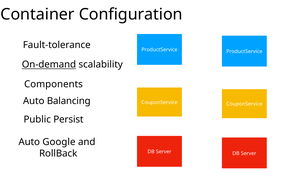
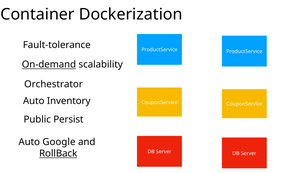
Configuration: Configuration -> Dockerization
Components: Components -> Orchestrator
Balancing: Balancing -> Inventory
RollBack underline: none -> present
